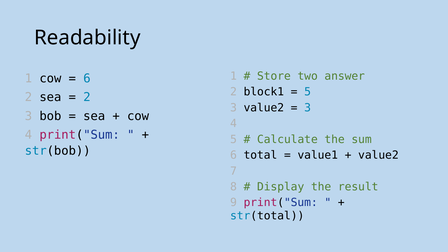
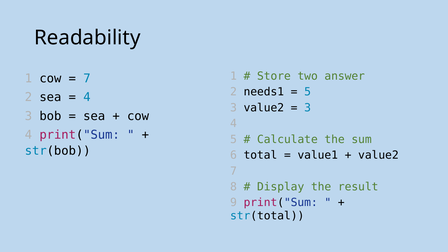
6 at (87, 78): 6 -> 7
block1: block1 -> needs1
2 at (87, 97): 2 -> 4
